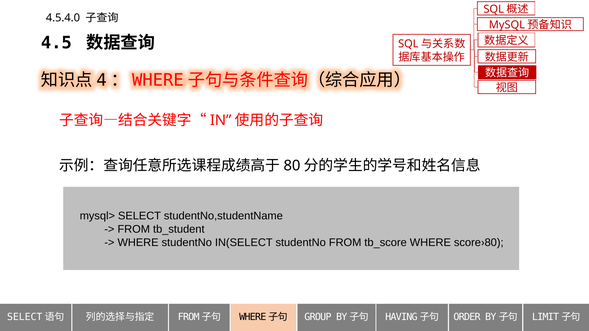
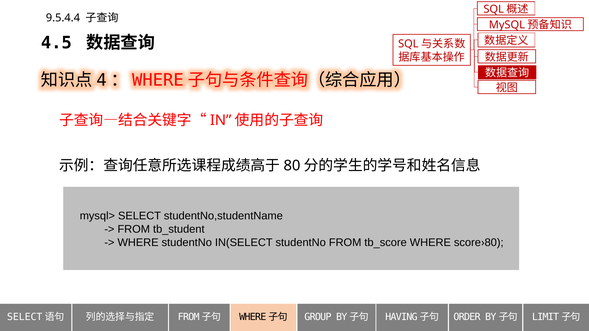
4.5.4.0: 4.5.4.0 -> 9.5.4.4
